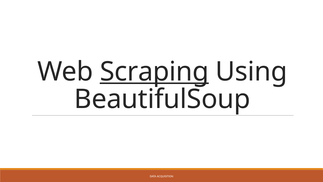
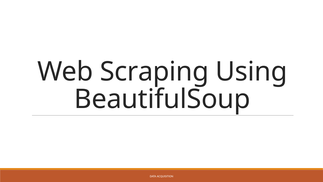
Scraping underline: present -> none
